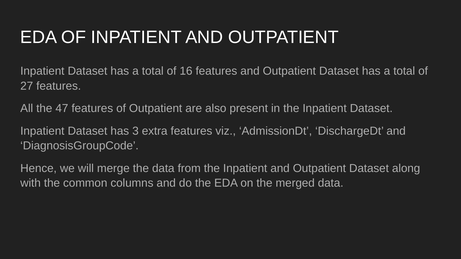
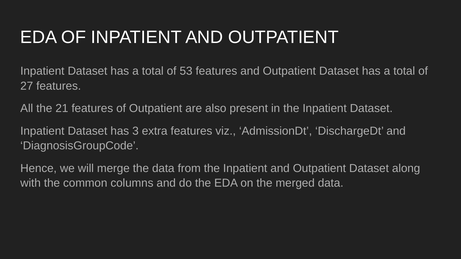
16: 16 -> 53
47: 47 -> 21
